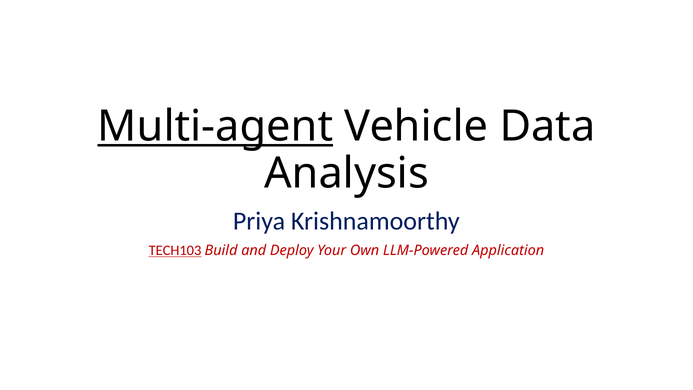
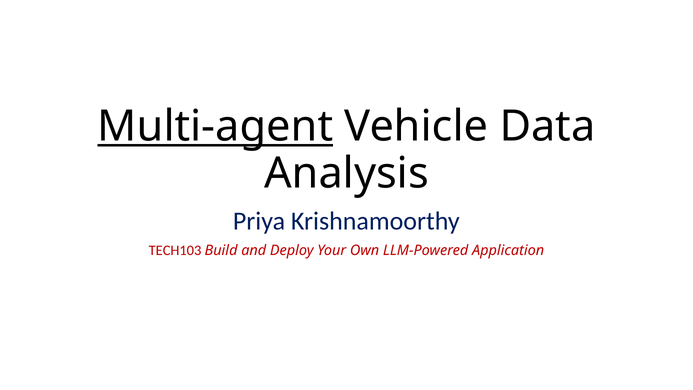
TECH103 underline: present -> none
